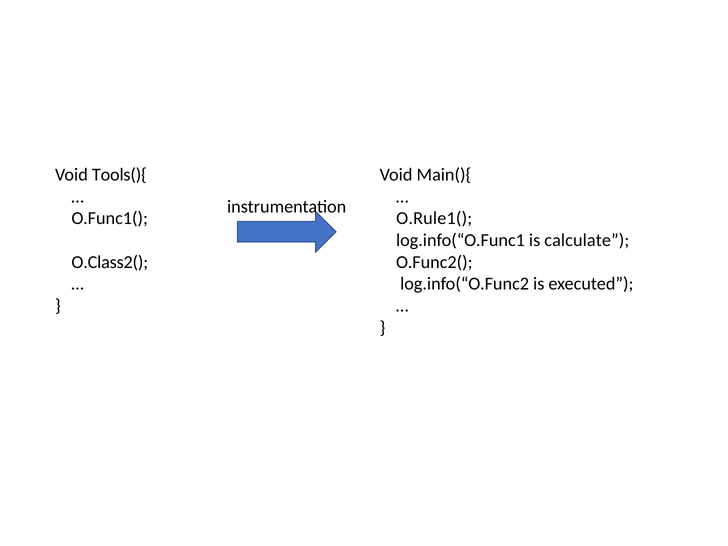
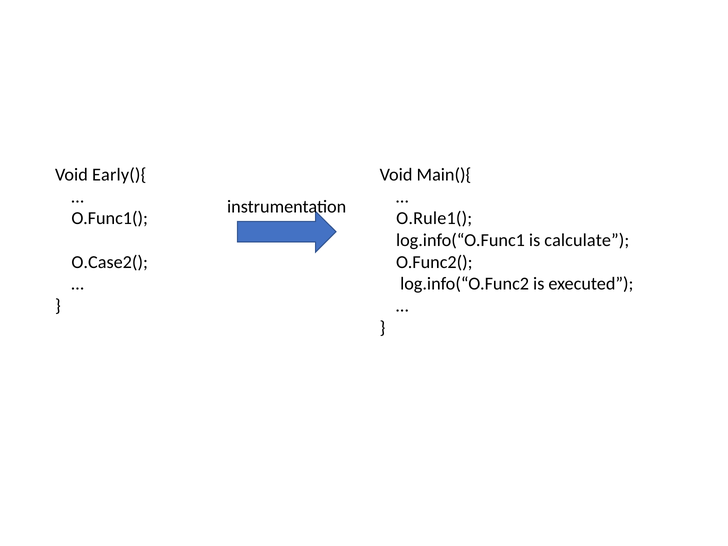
Tools(){: Tools(){ -> Early(){
O.Class2(: O.Class2( -> O.Case2(
